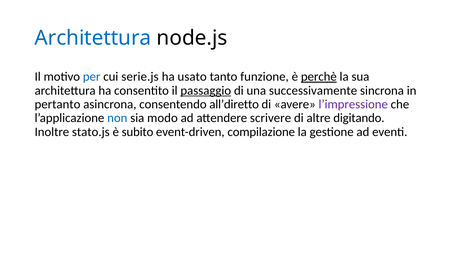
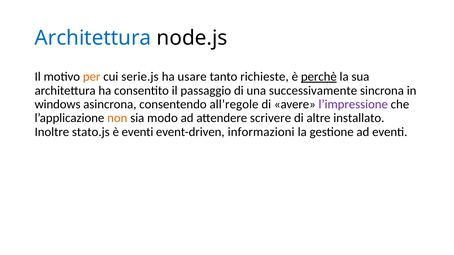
per colour: blue -> orange
usato: usato -> usare
funzione: funzione -> richieste
passaggio underline: present -> none
pertanto: pertanto -> windows
all’diretto: all’diretto -> all’regole
non colour: blue -> orange
digitando: digitando -> installato
è subito: subito -> eventi
compilazione: compilazione -> informazioni
